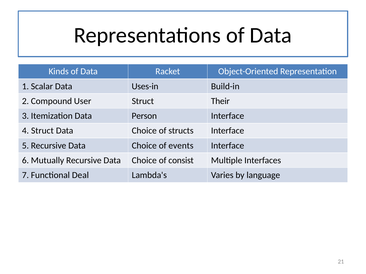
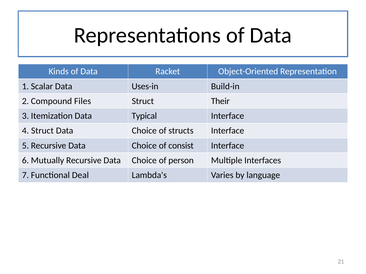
User: User -> Files
Person: Person -> Typical
events: events -> consist
consist: consist -> person
